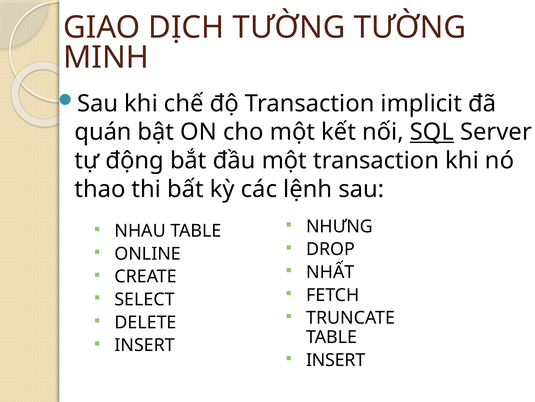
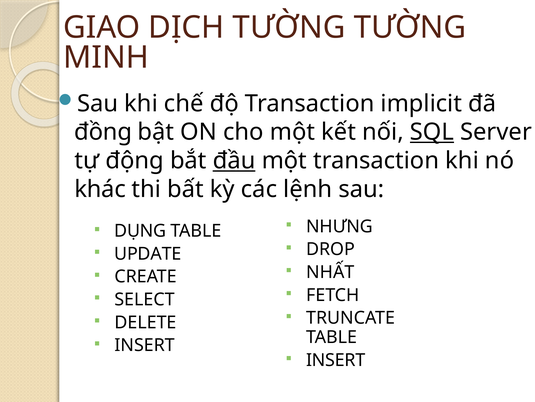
quán: quán -> đồng
đầu underline: none -> present
thao: thao -> khác
NHAU: NHAU -> DỤNG
ONLINE: ONLINE -> UPDATE
